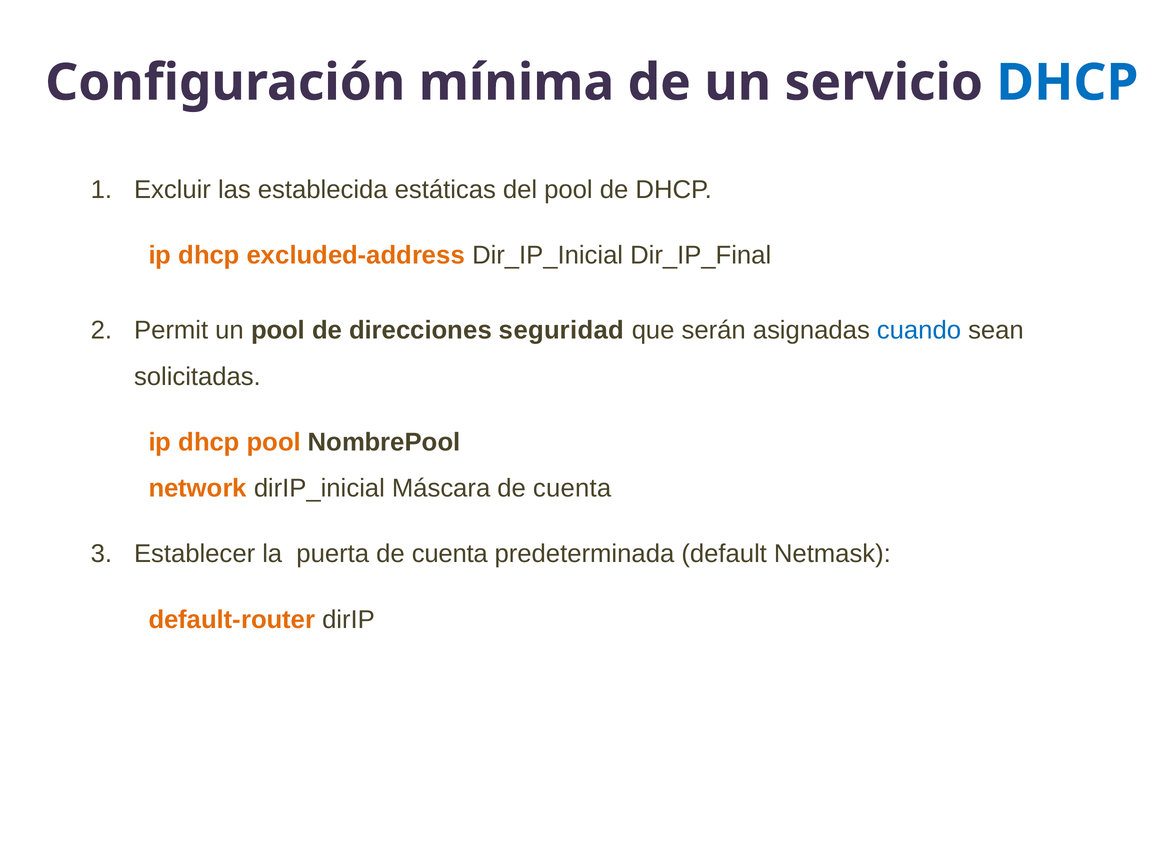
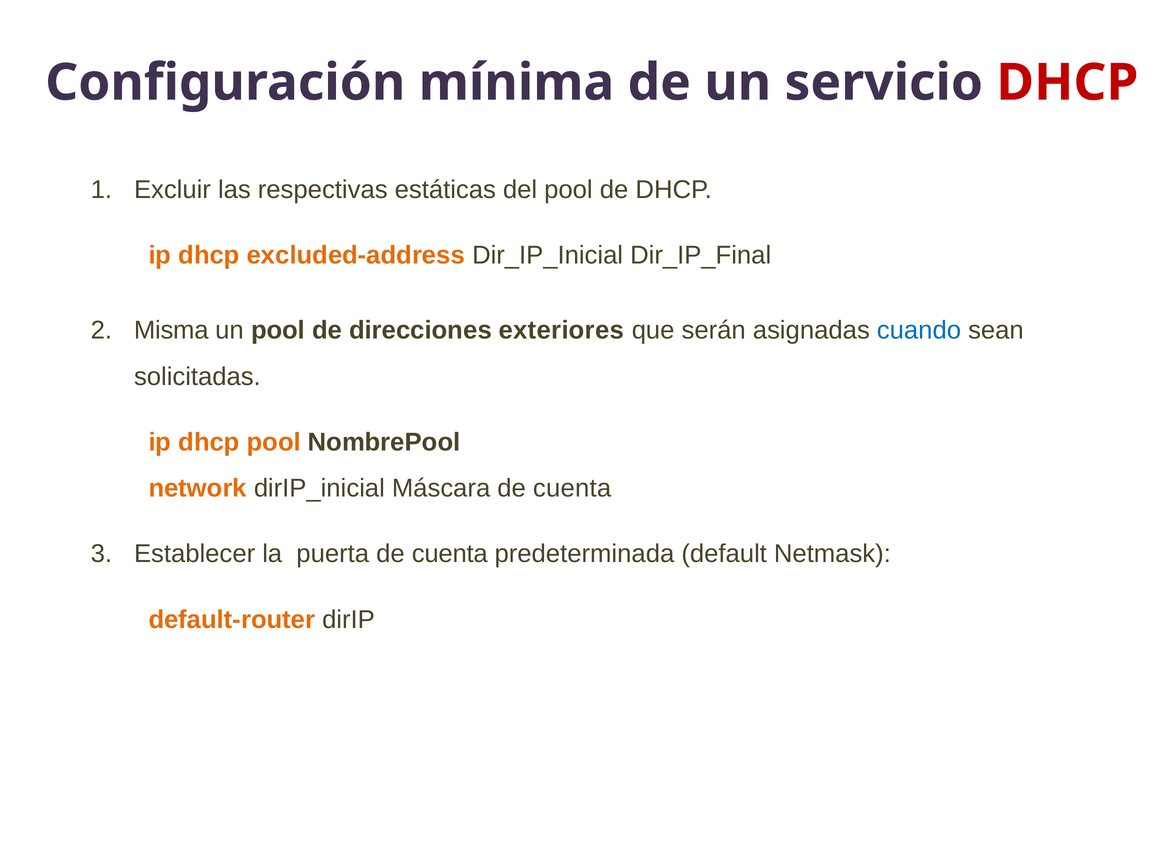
DHCP at (1067, 83) colour: blue -> red
establecida: establecida -> respectivas
Permit: Permit -> Misma
seguridad: seguridad -> exteriores
